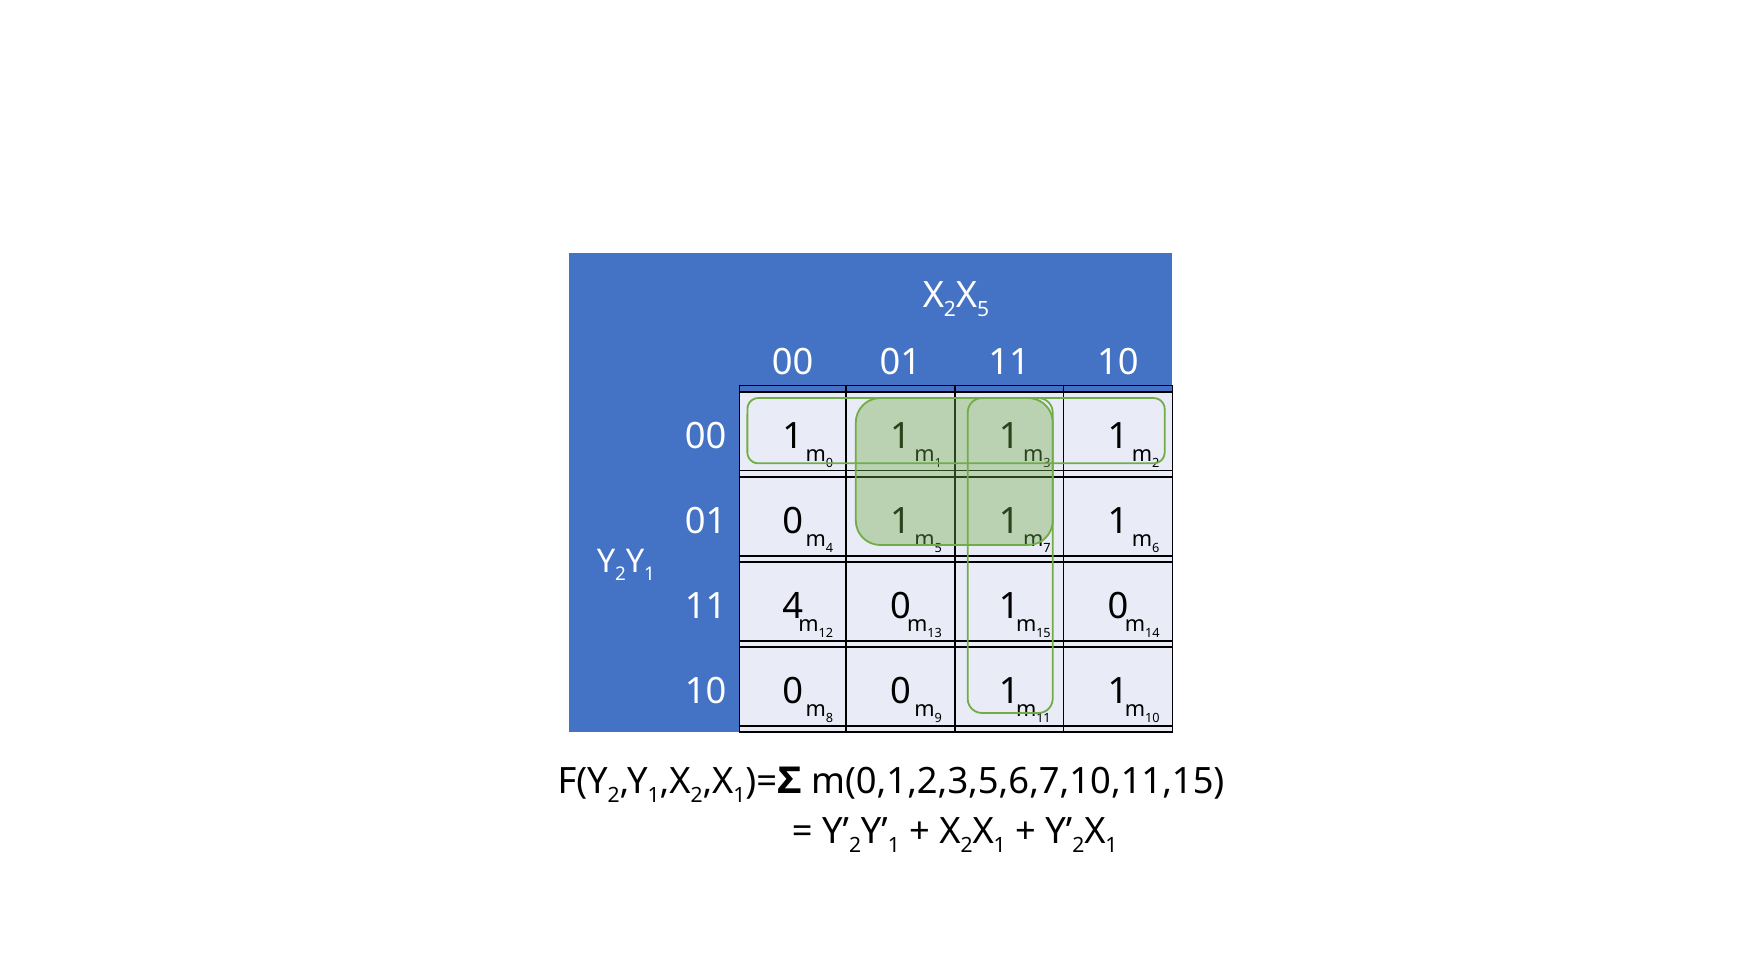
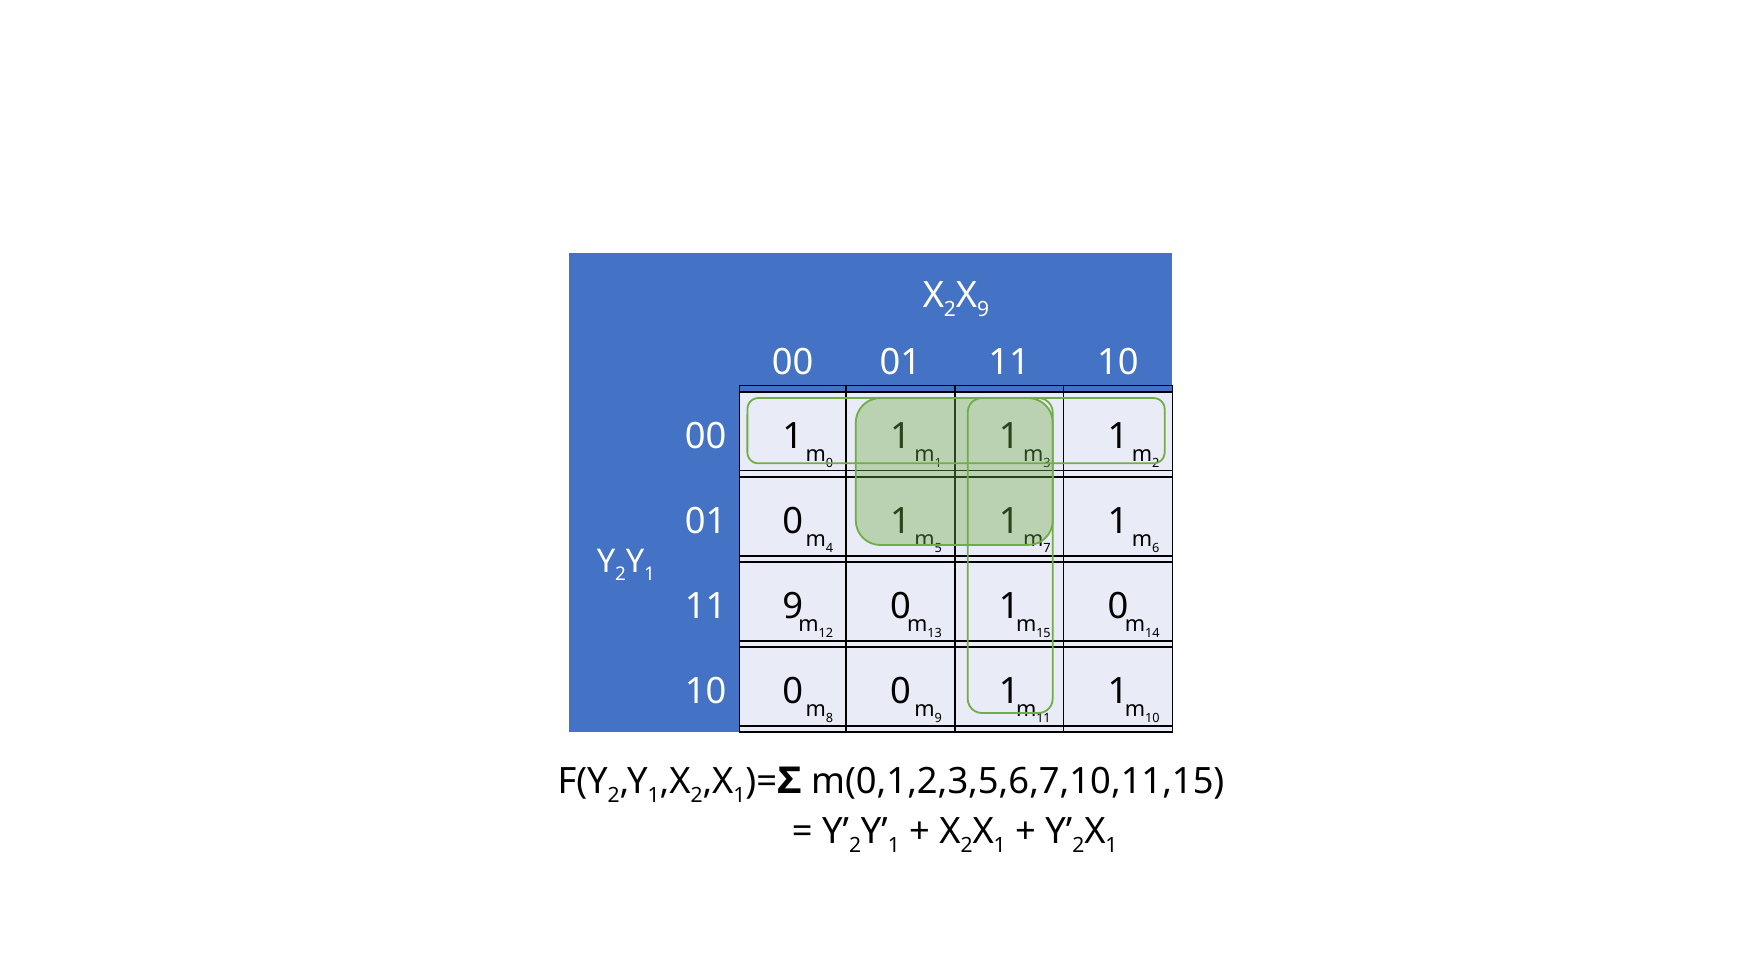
5 at (983, 310): 5 -> 9
11 4: 4 -> 9
